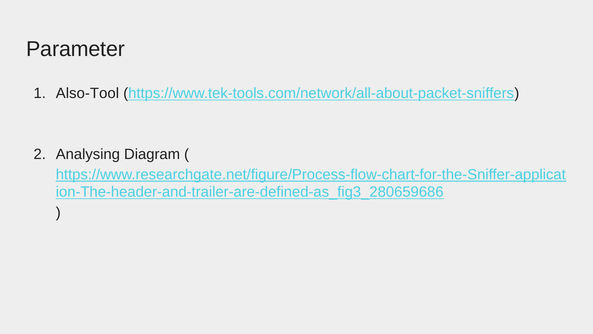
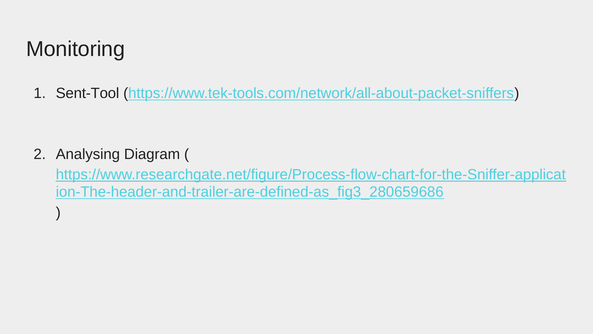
Parameter: Parameter -> Monitoring
Also-Tool: Also-Tool -> Sent-Tool
